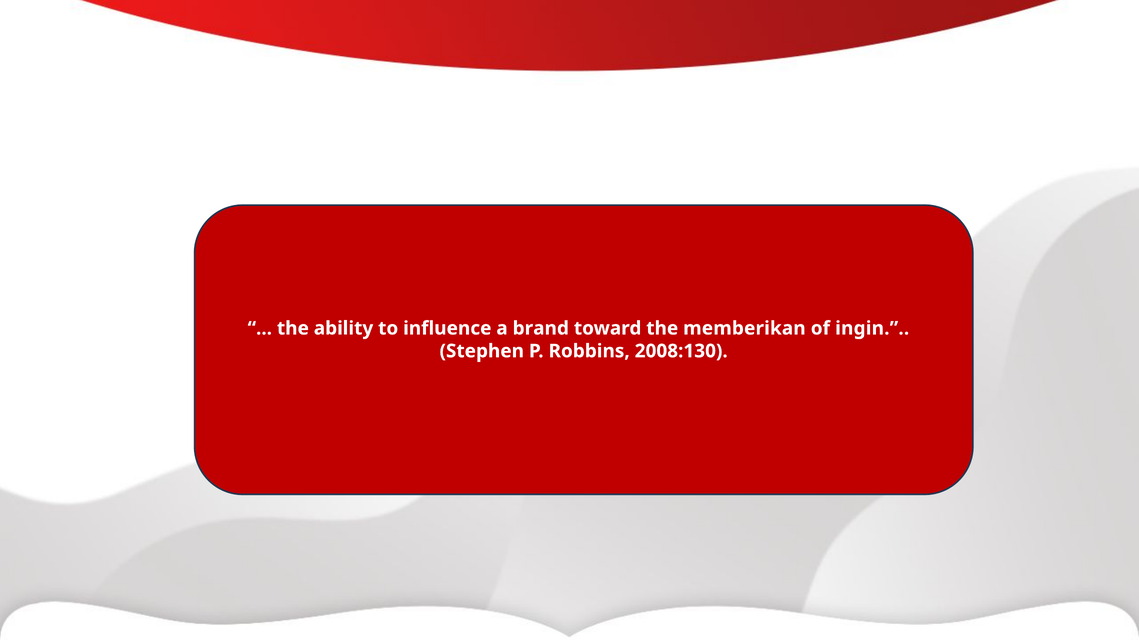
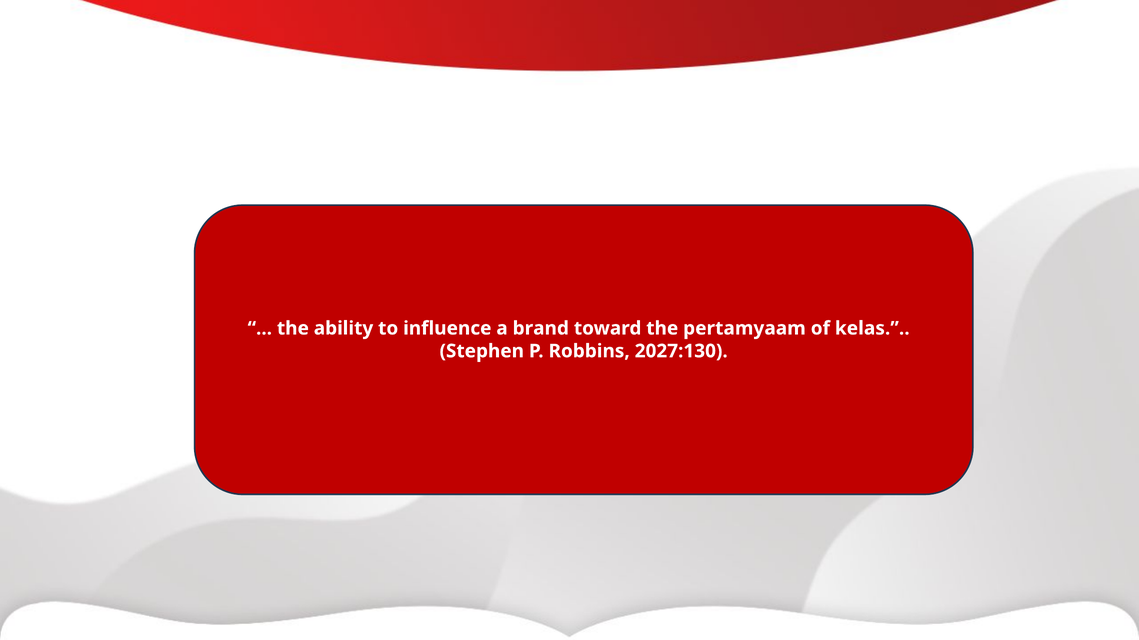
memberikan: memberikan -> pertamyaam
ingin: ingin -> kelas
2008:130: 2008:130 -> 2027:130
